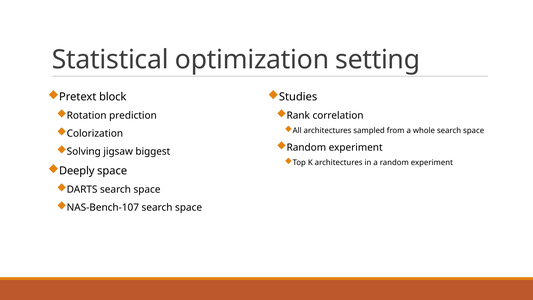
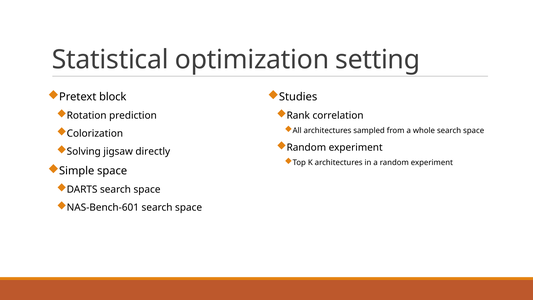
biggest: biggest -> directly
Deeply: Deeply -> Simple
NAS-Bench-107: NAS-Bench-107 -> NAS-Bench-601
